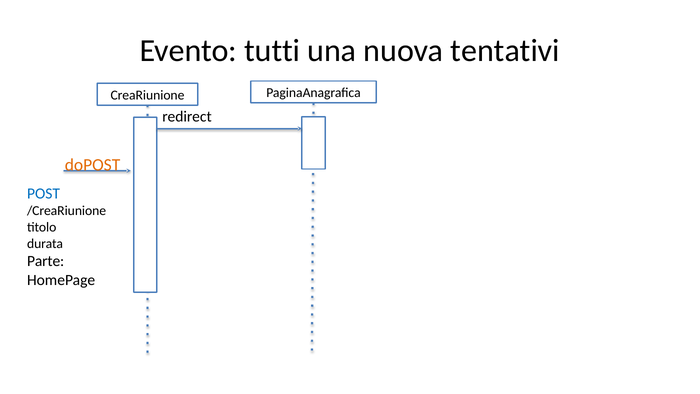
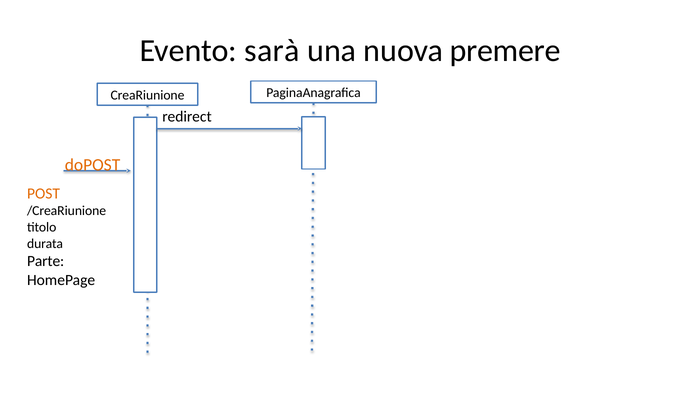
tutti: tutti -> sarà
tentativi: tentativi -> premere
POST colour: blue -> orange
